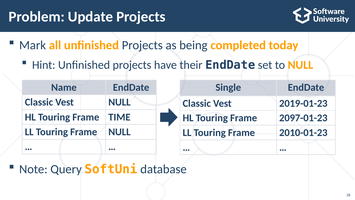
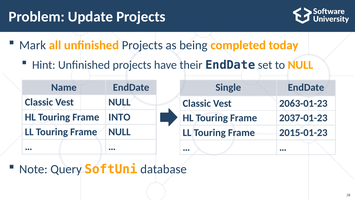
2019-01-23: 2019-01-23 -> 2063-01-23
TIME: TIME -> INTO
2097-01-23: 2097-01-23 -> 2037-01-23
2010-01-23: 2010-01-23 -> 2015-01-23
